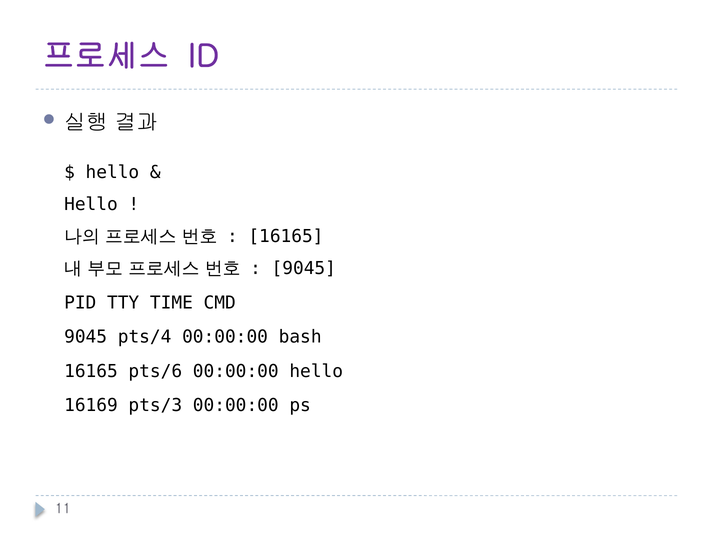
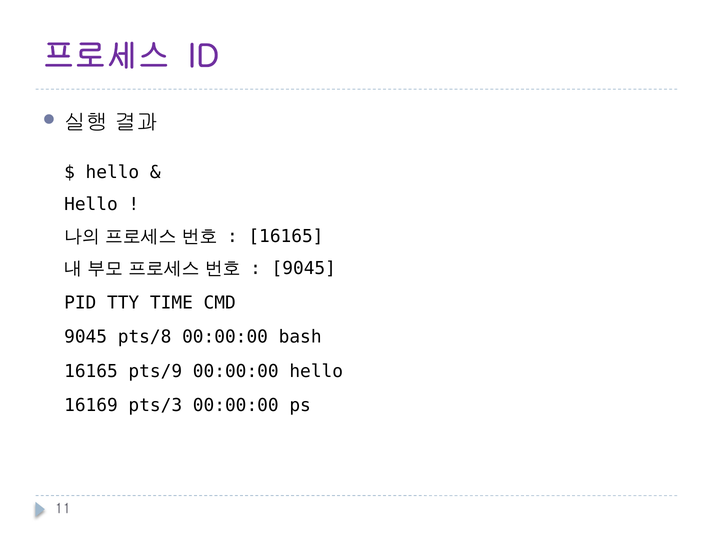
pts/4: pts/4 -> pts/8
pts/6: pts/6 -> pts/9
